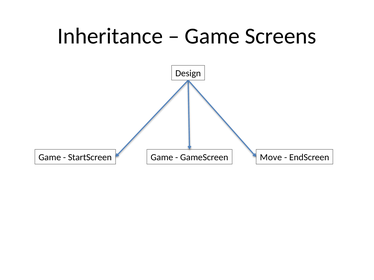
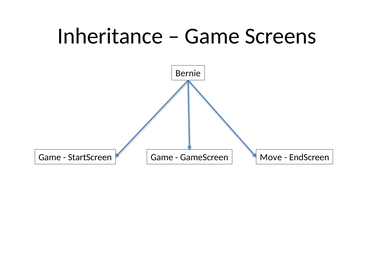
Design: Design -> Bernie
